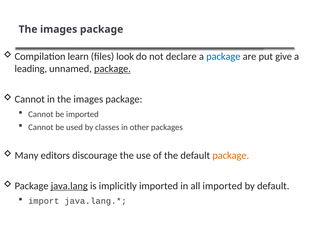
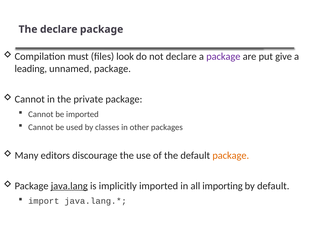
images at (59, 29): images -> declare
learn: learn -> must
package at (223, 57) colour: blue -> purple
package at (113, 69) underline: present -> none
in the images: images -> private
all imported: imported -> importing
